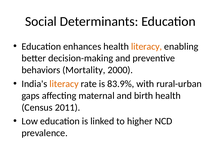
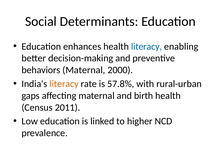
literacy at (147, 46) colour: orange -> blue
behaviors Mortality: Mortality -> Maternal
83.9%: 83.9% -> 57.8%
